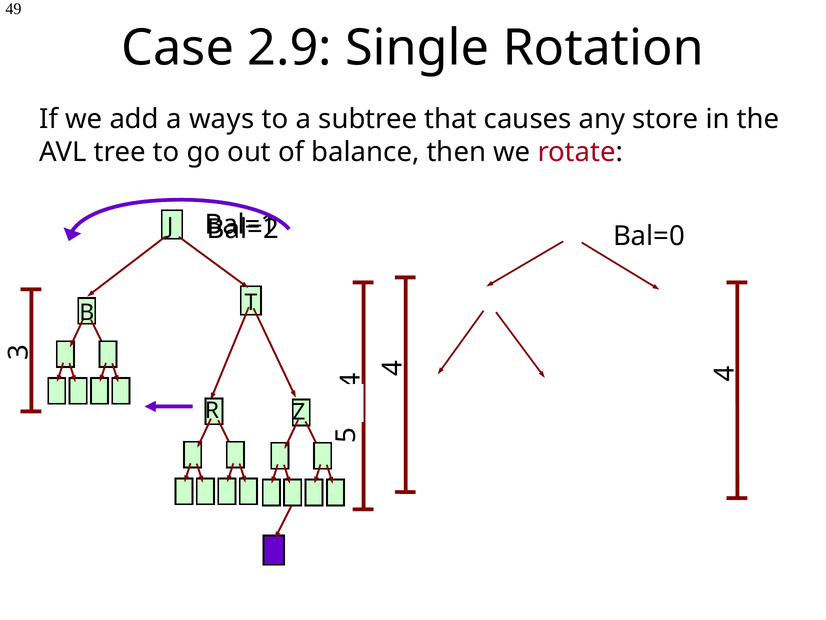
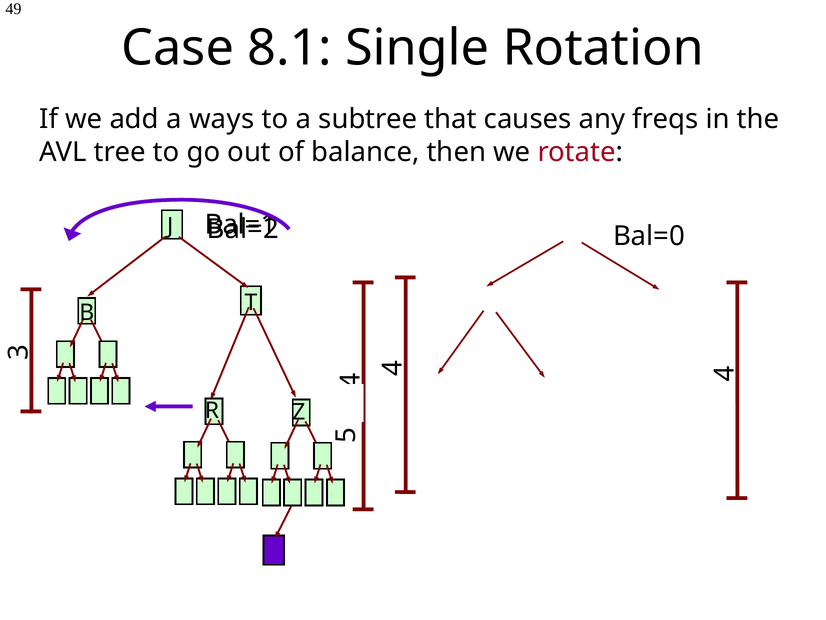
2.9: 2.9 -> 8.1
store: store -> freqs
